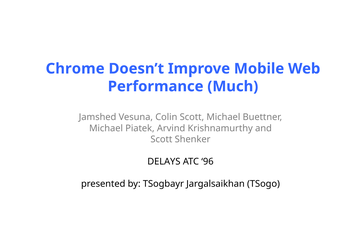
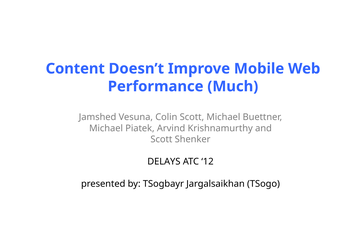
Chrome: Chrome -> Content
96: 96 -> 12
